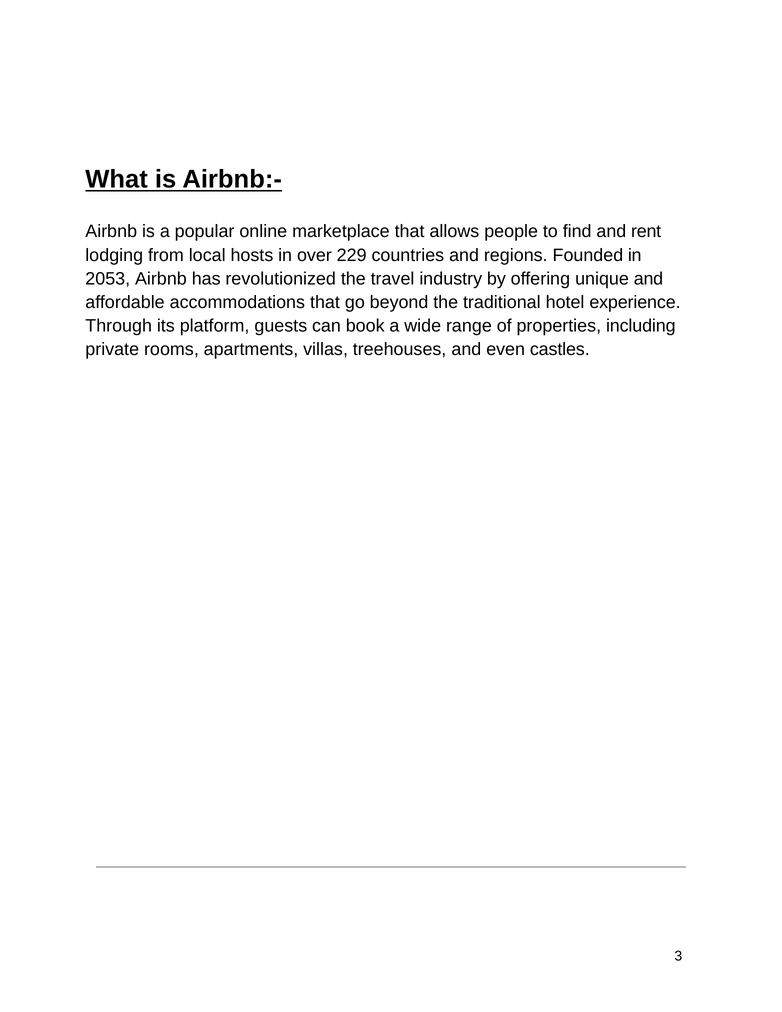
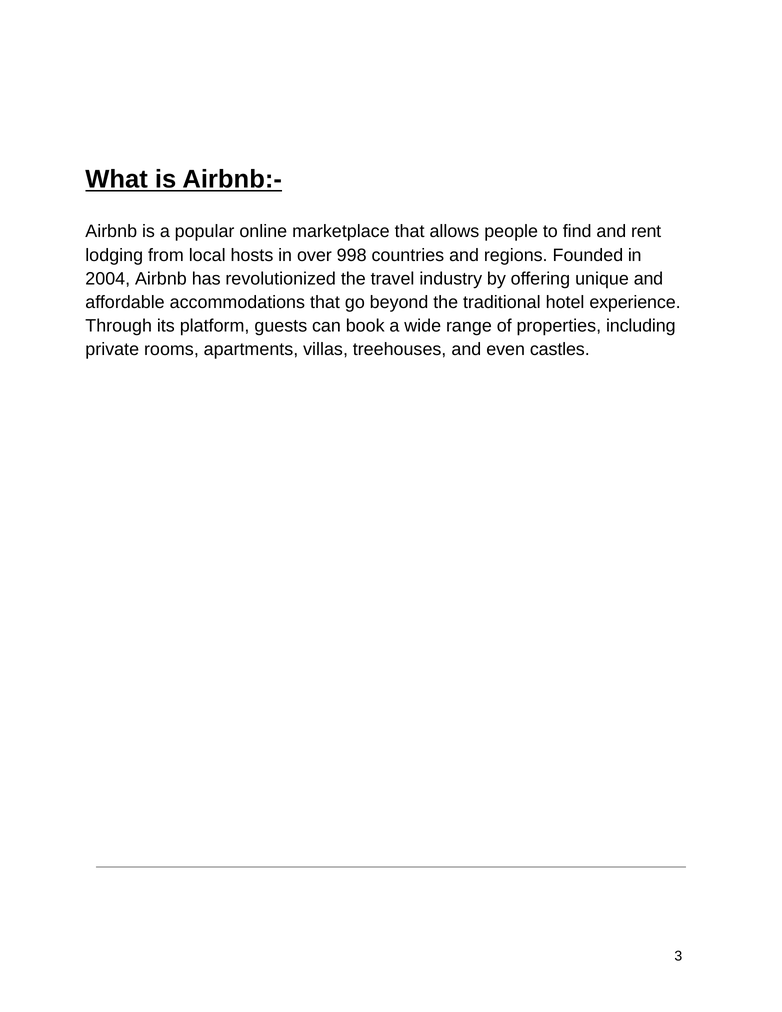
229: 229 -> 998
2053: 2053 -> 2004
